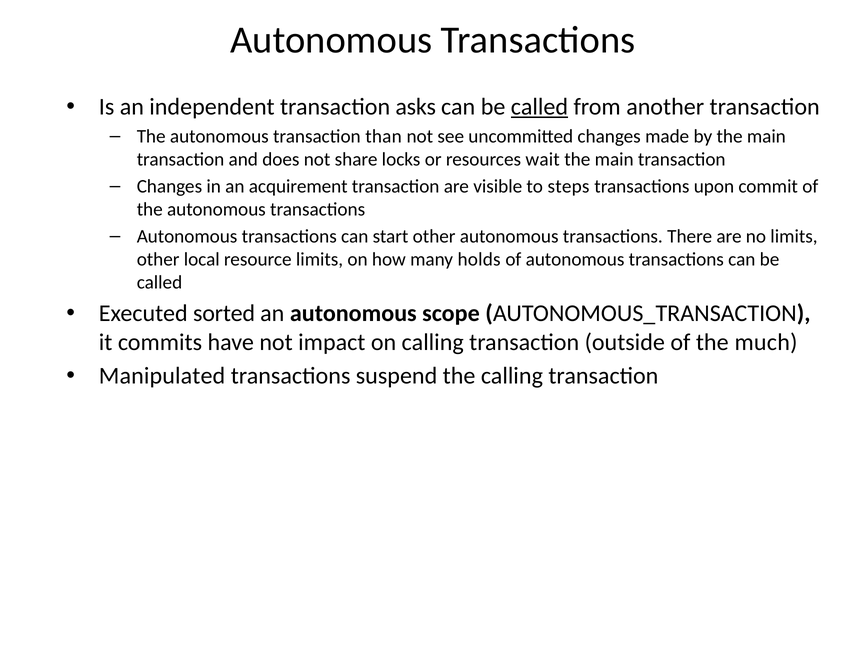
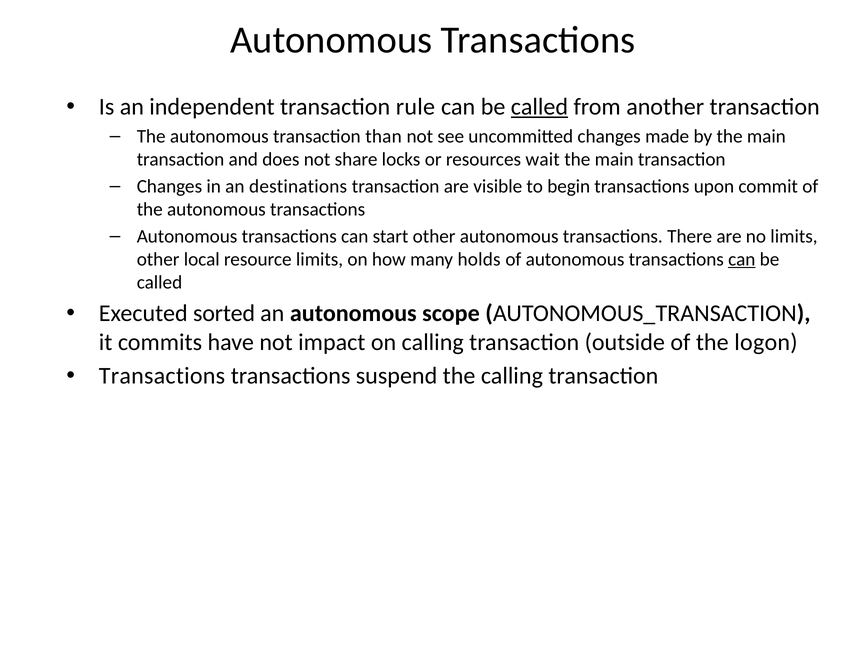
asks: asks -> rule
acquirement: acquirement -> destinations
steps: steps -> begin
can at (742, 259) underline: none -> present
much: much -> logon
Manipulated at (162, 376): Manipulated -> Transactions
